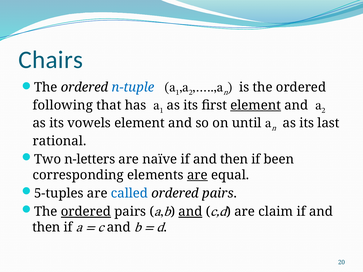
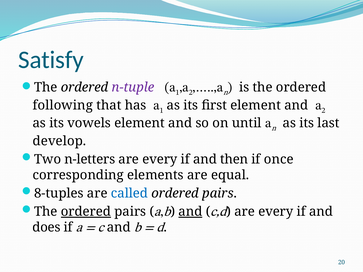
Chairs: Chairs -> Satisfy
n-tuple colour: blue -> purple
element at (256, 105) underline: present -> none
rational: rational -> develop
naïve at (160, 159): naïve -> every
been: been -> once
are at (197, 175) underline: present -> none
5-tuples: 5-tuples -> 8-tuples
claim at (276, 212): claim -> every
then at (46, 228): then -> does
